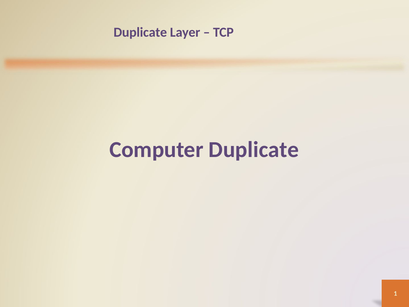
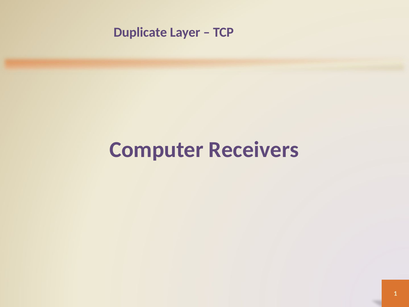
Computer Duplicate: Duplicate -> Receivers
